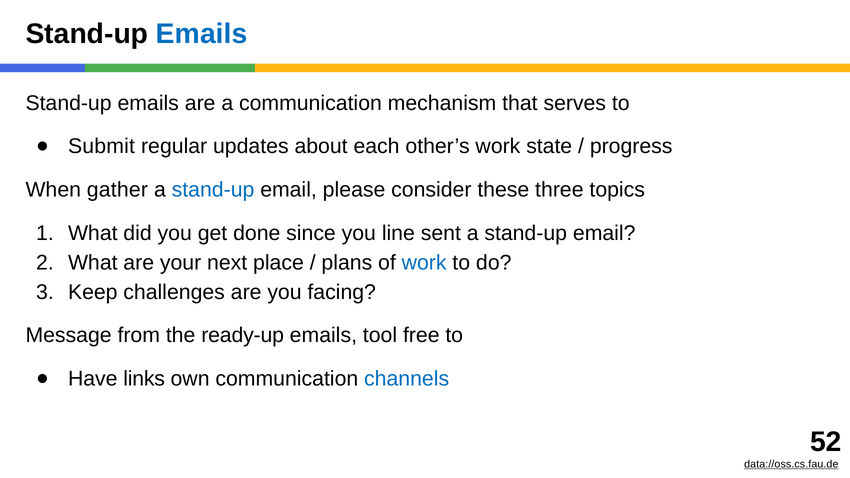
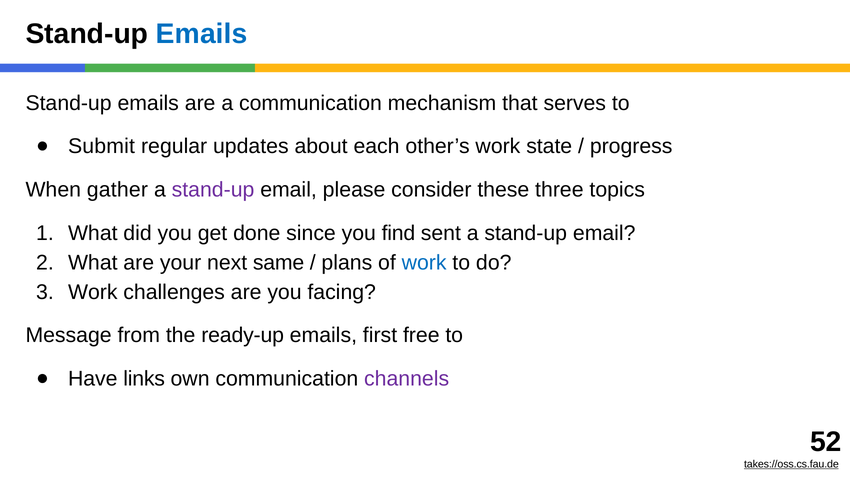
stand-up at (213, 190) colour: blue -> purple
line: line -> find
place: place -> same
Keep at (93, 292): Keep -> Work
tool: tool -> first
channels colour: blue -> purple
data://oss.cs.fau.de: data://oss.cs.fau.de -> takes://oss.cs.fau.de
